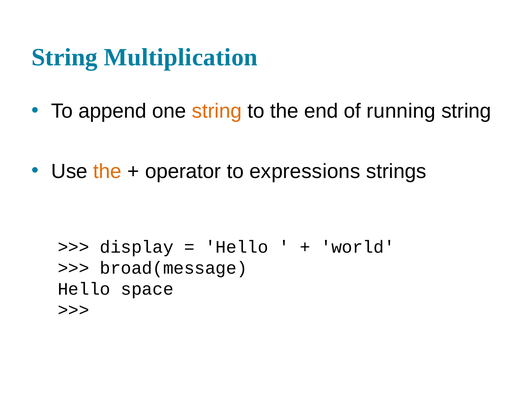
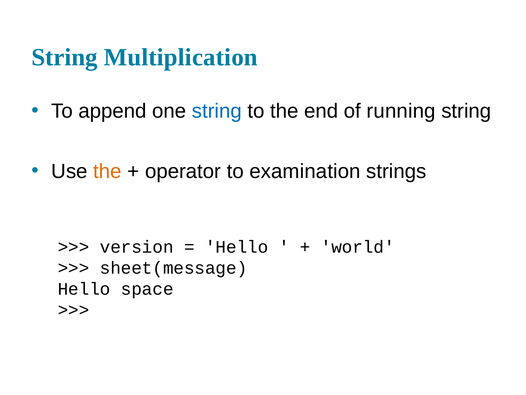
string at (217, 111) colour: orange -> blue
expressions: expressions -> examination
display: display -> version
broad(message: broad(message -> sheet(message
